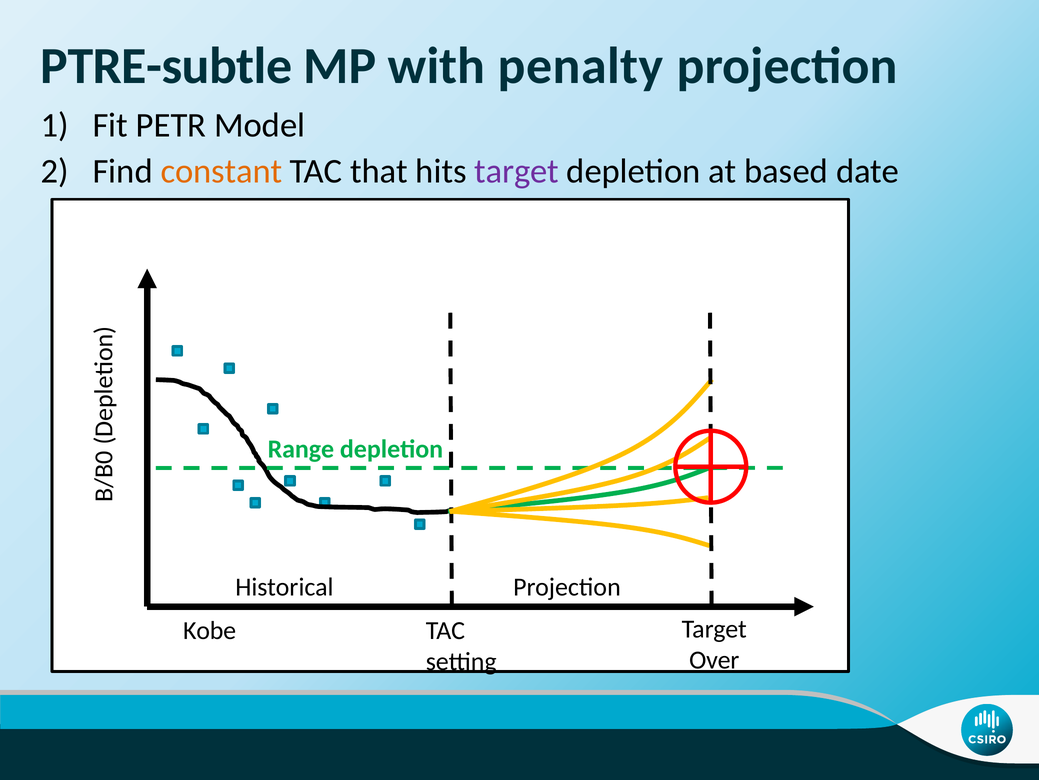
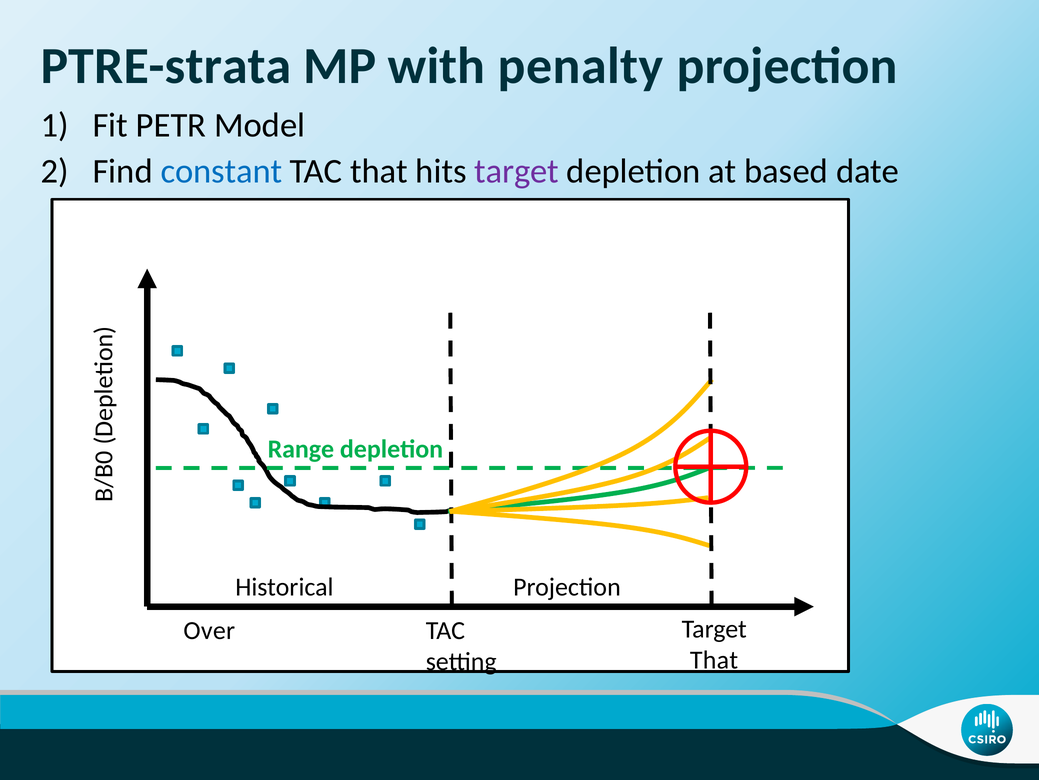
PTRE-subtle: PTRE-subtle -> PTRE-strata
constant colour: orange -> blue
Kobe: Kobe -> Over
Over at (714, 660): Over -> That
